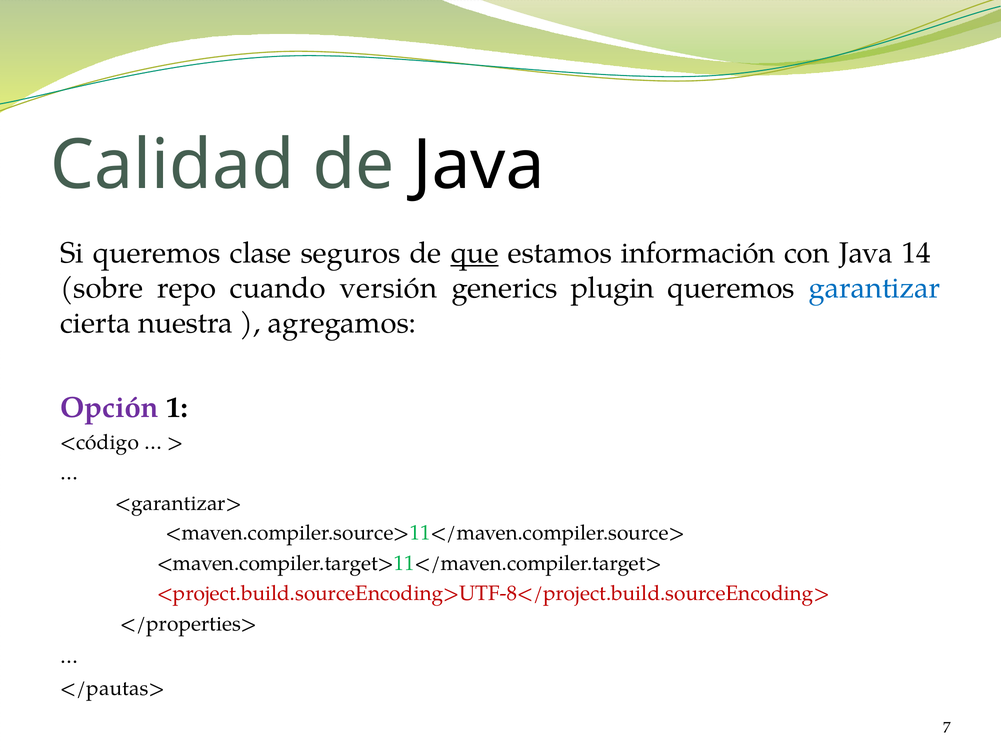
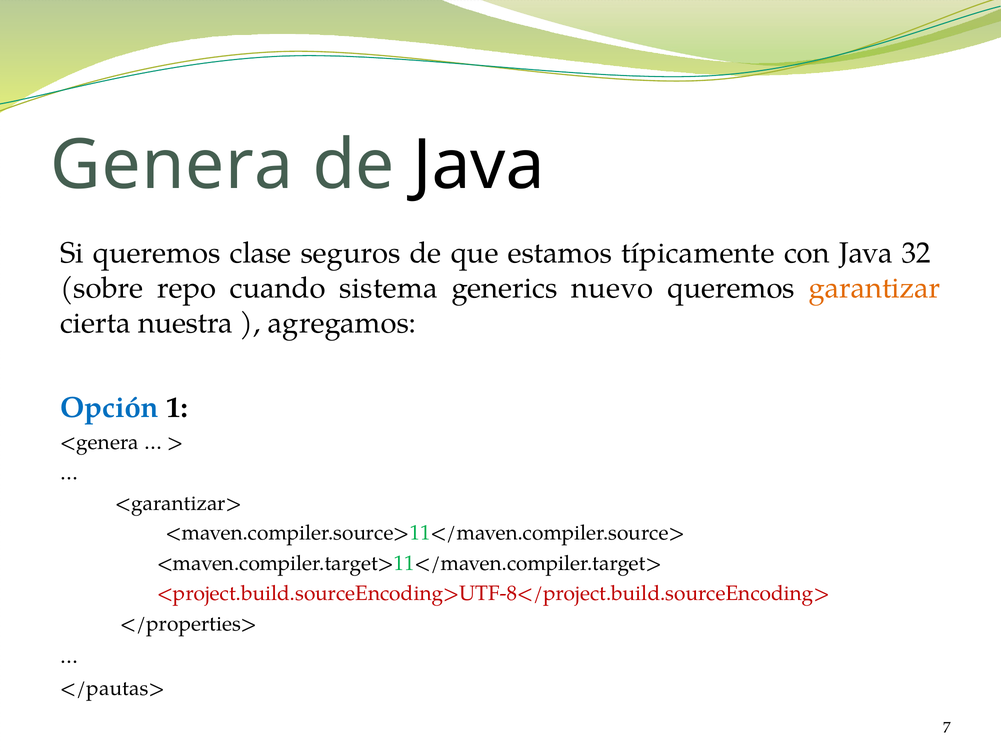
Calidad: Calidad -> Genera
que underline: present -> none
información: información -> típicamente
14: 14 -> 32
versión: versión -> sistema
plugin: plugin -> nuevo
garantizar colour: blue -> orange
Opción colour: purple -> blue
<código: <código -> <genera
